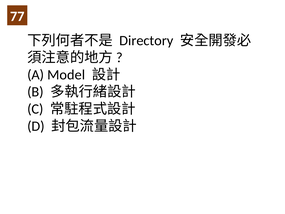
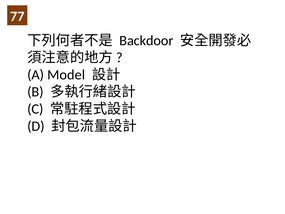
Directory: Directory -> Backdoor
